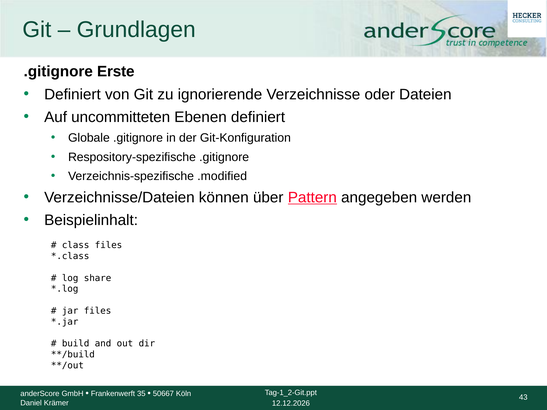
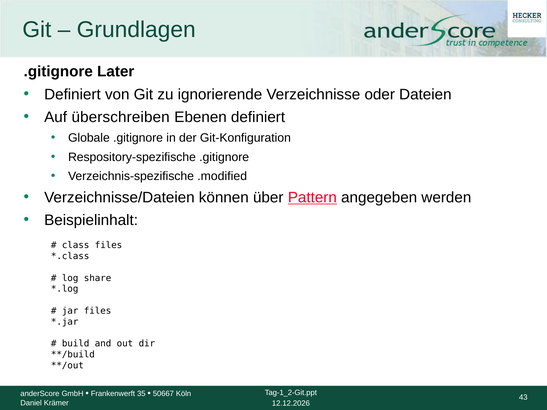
Erste: Erste -> Later
uncommitteten: uncommitteten -> überschreiben
